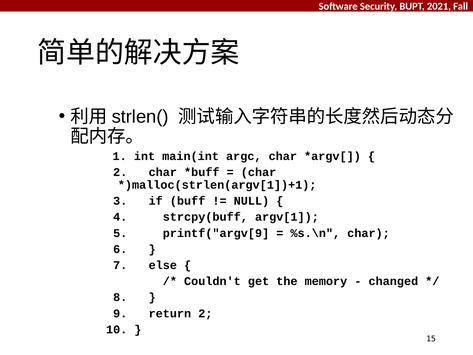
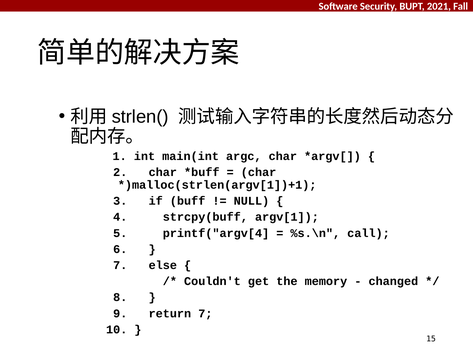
printf("argv[9: printf("argv[9 -> printf("argv[4
%s.\n char: char -> call
return 2: 2 -> 7
